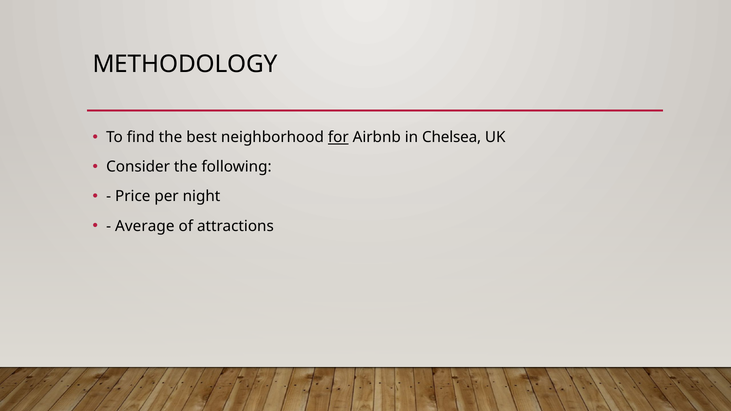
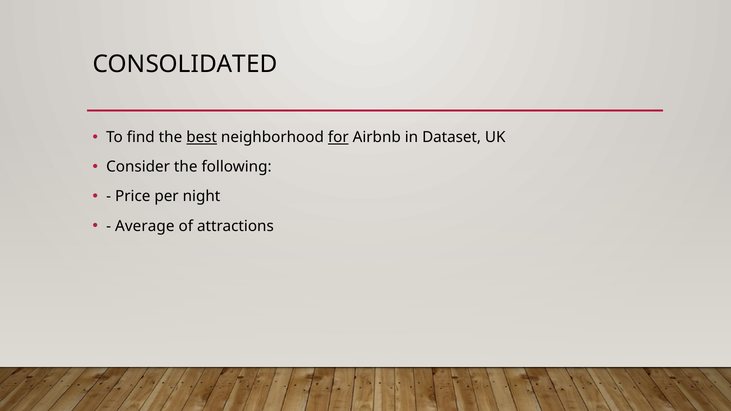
METHODOLOGY: METHODOLOGY -> CONSOLIDATED
best underline: none -> present
Chelsea: Chelsea -> Dataset
